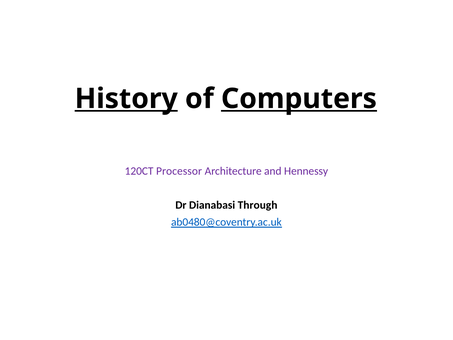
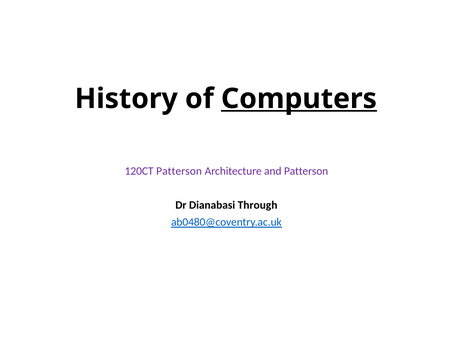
History underline: present -> none
120CT Processor: Processor -> Patterson
and Hennessy: Hennessy -> Patterson
